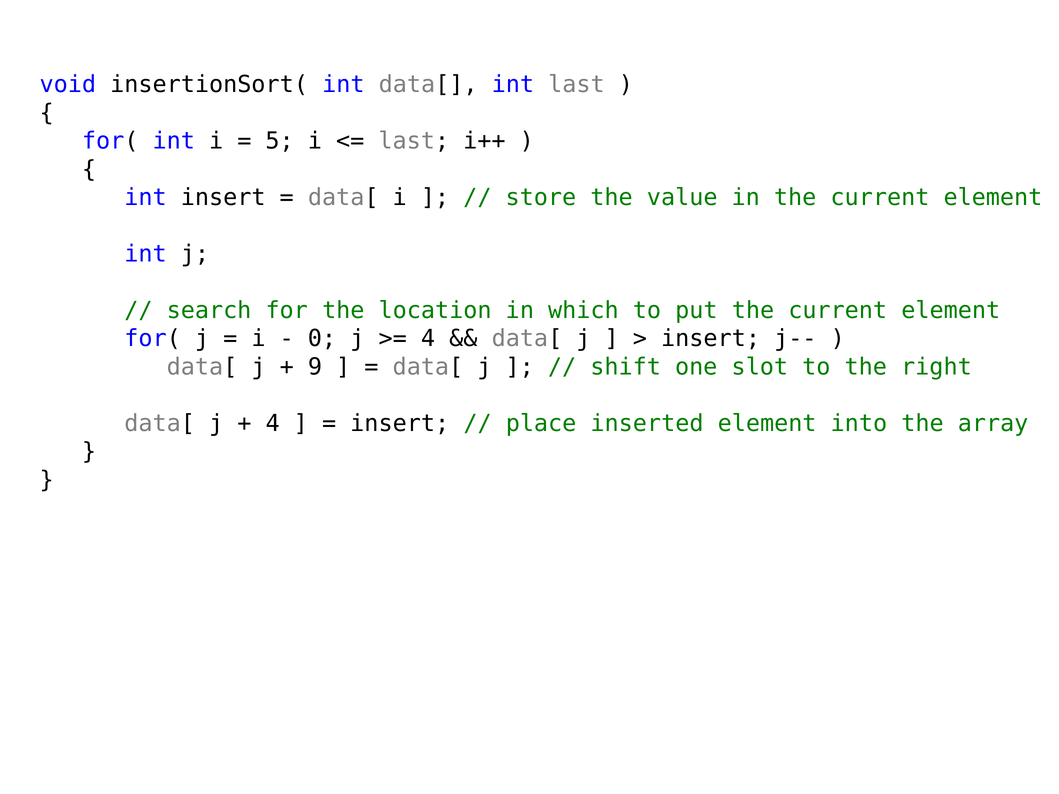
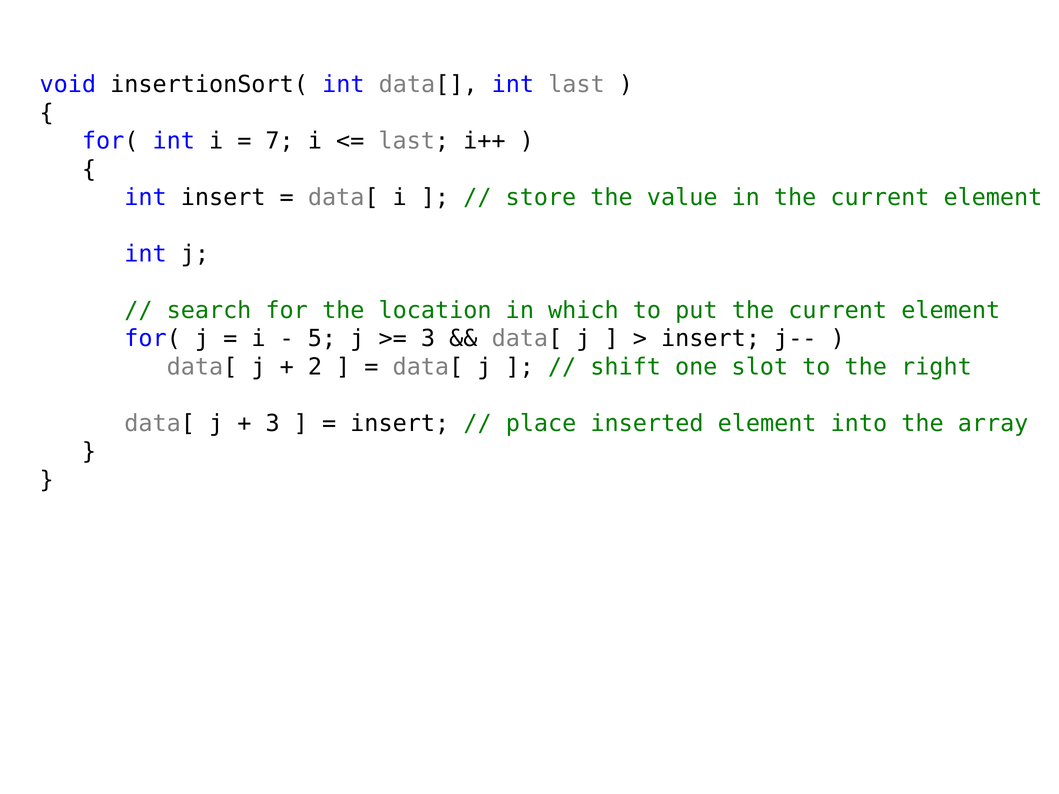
5: 5 -> 7
0: 0 -> 5
4 at (428, 339): 4 -> 3
9: 9 -> 2
4 at (273, 423): 4 -> 3
